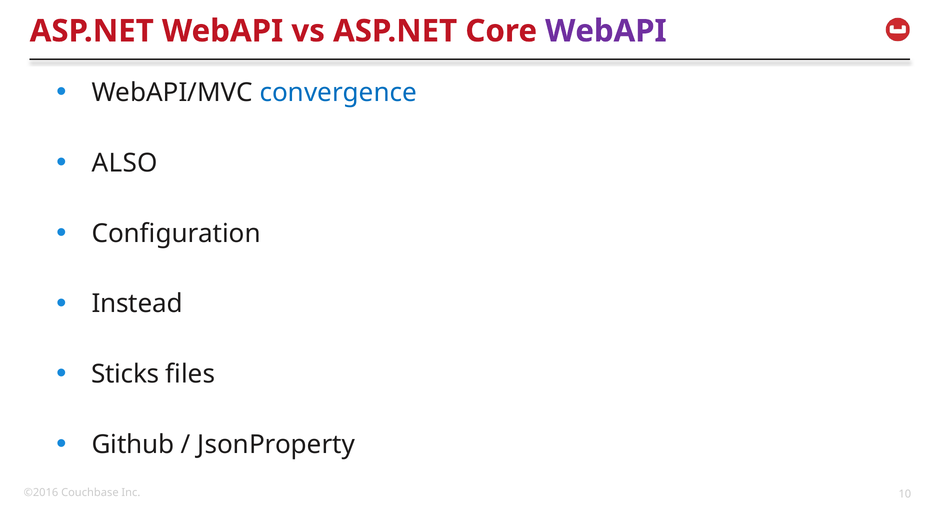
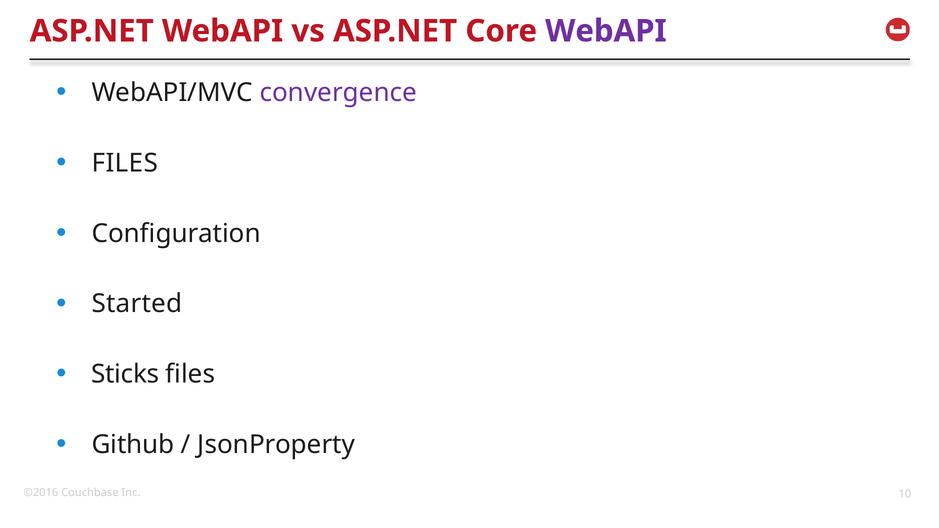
convergence colour: blue -> purple
ALSO at (125, 163): ALSO -> FILES
Instead: Instead -> Started
